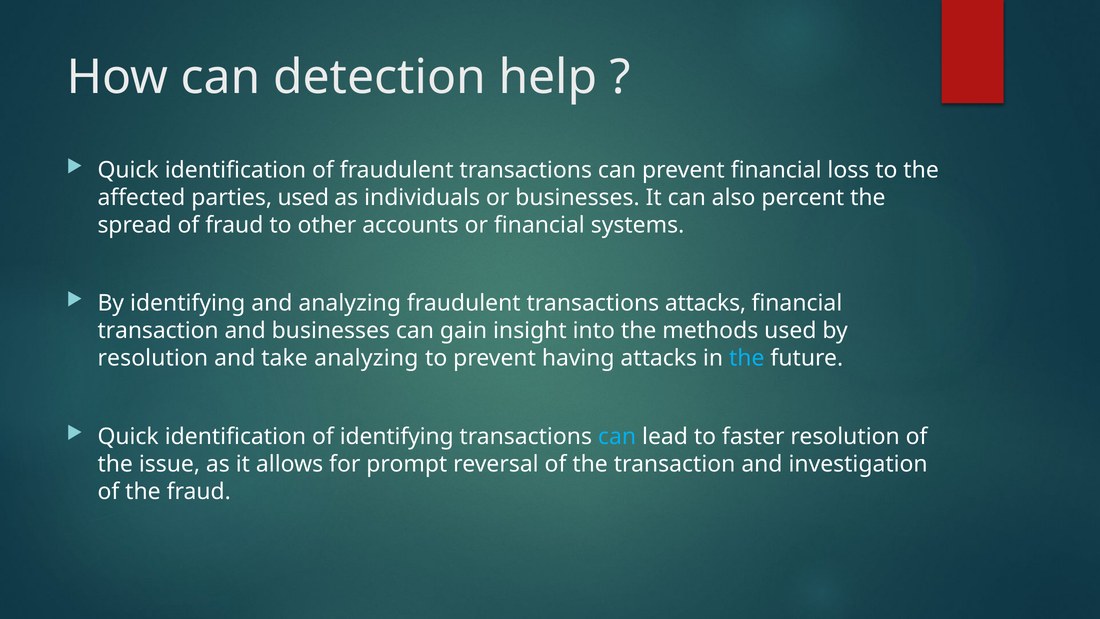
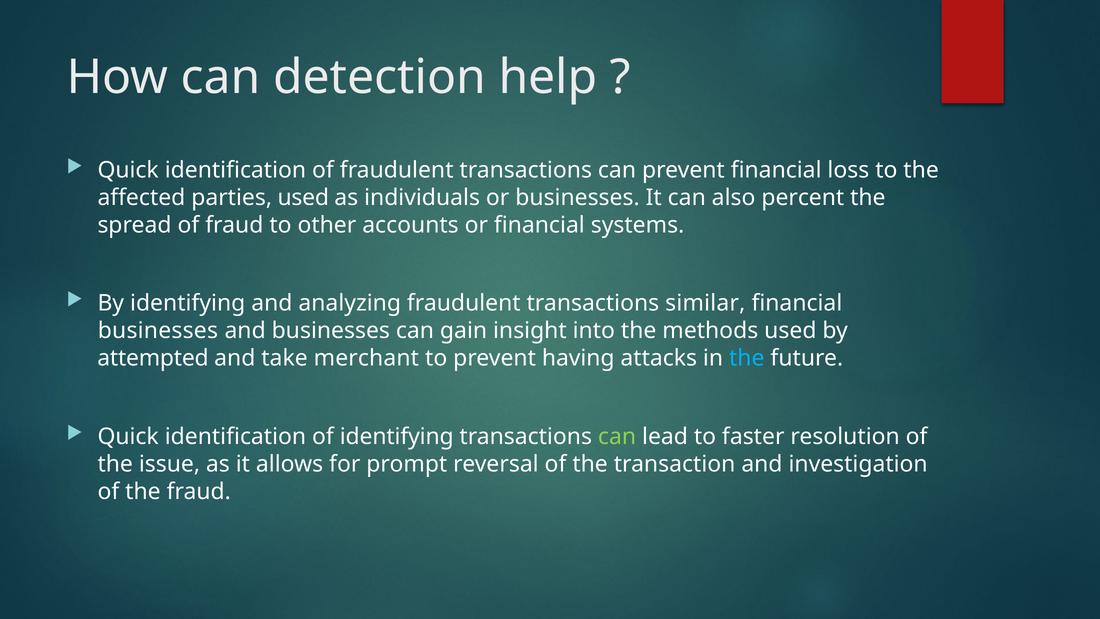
transactions attacks: attacks -> similar
transaction at (158, 331): transaction -> businesses
resolution at (153, 358): resolution -> attempted
take analyzing: analyzing -> merchant
can at (617, 436) colour: light blue -> light green
